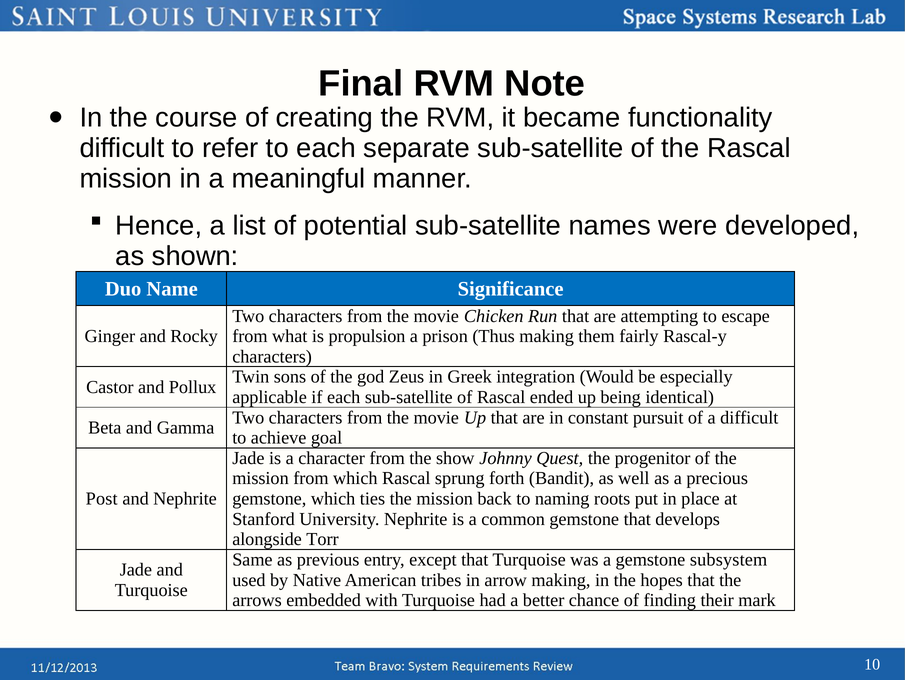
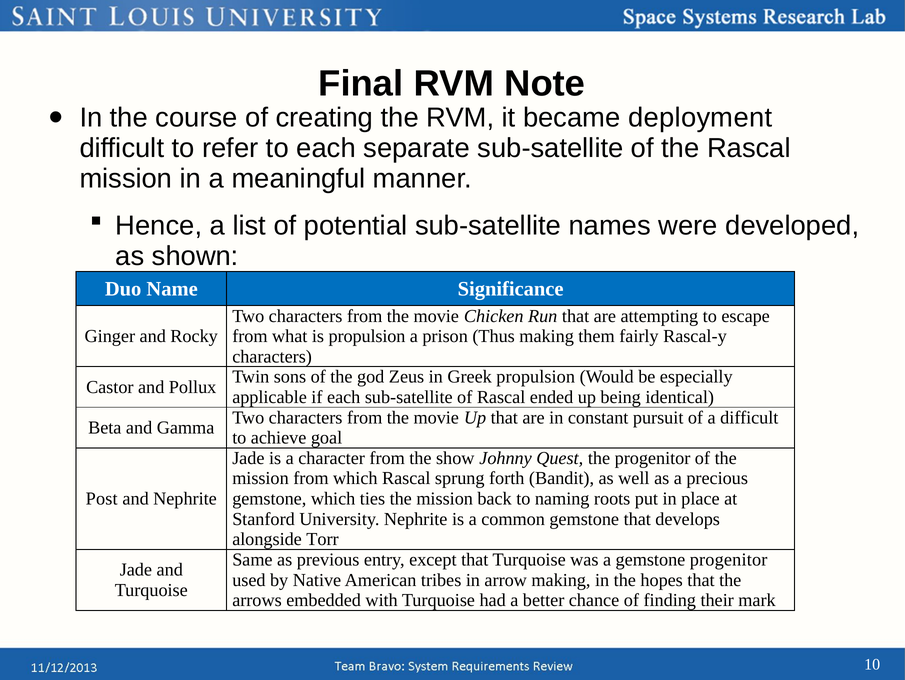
functionality: functionality -> deployment
Greek integration: integration -> propulsion
gemstone subsystem: subsystem -> progenitor
